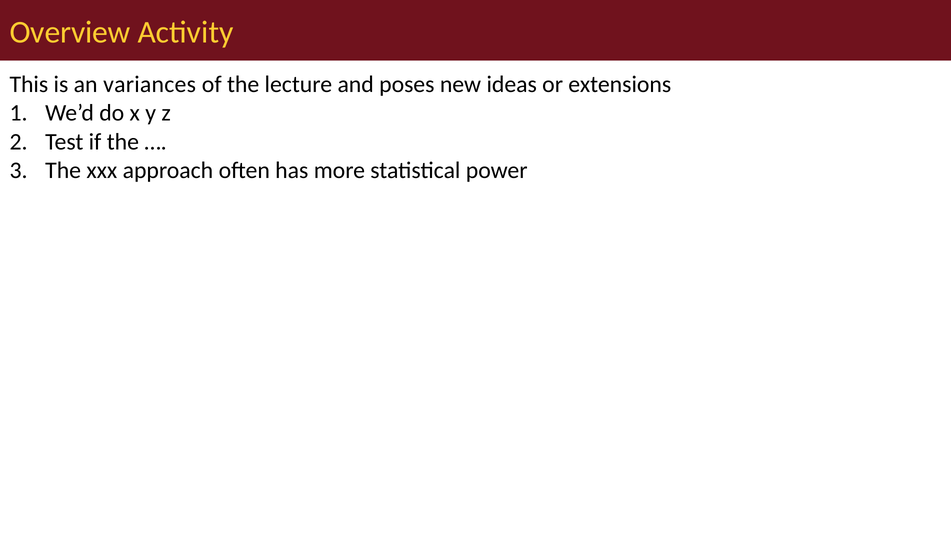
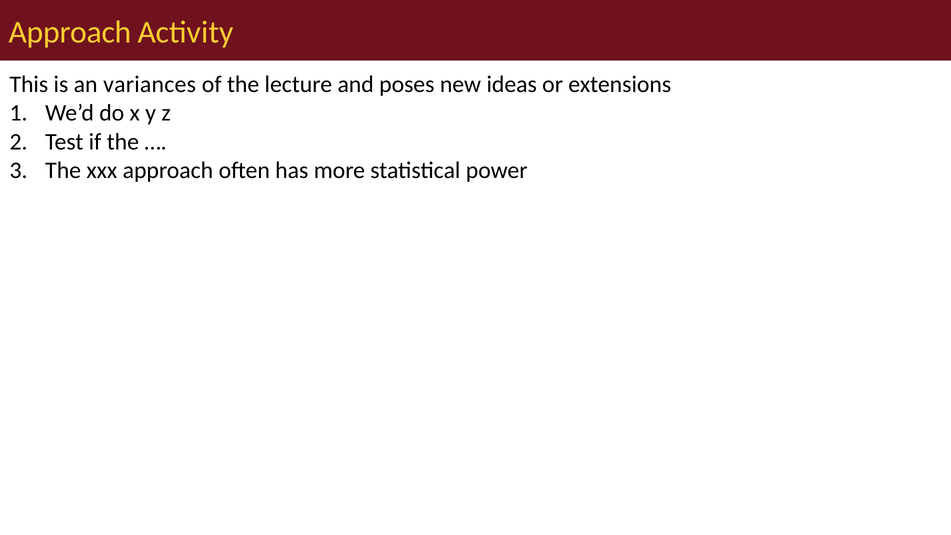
Overview at (70, 33): Overview -> Approach
